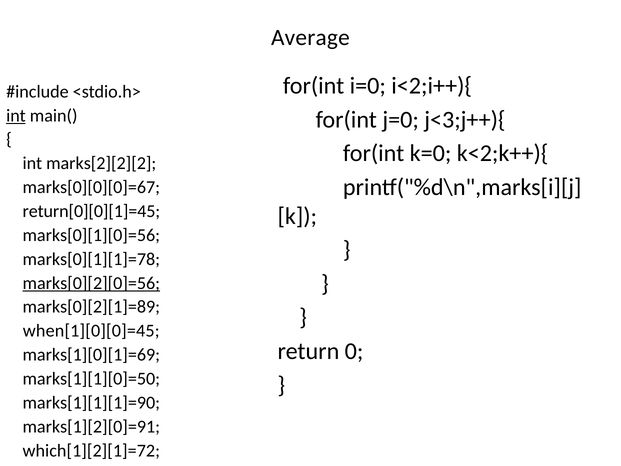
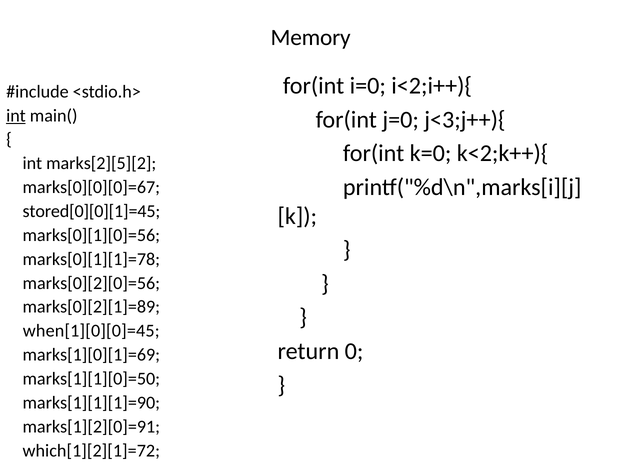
Average: Average -> Memory
marks[2][2][2: marks[2][2][2 -> marks[2][5][2
return[0][0][1]=45: return[0][0][1]=45 -> stored[0][0][1]=45
marks[0][2][0]=56 underline: present -> none
